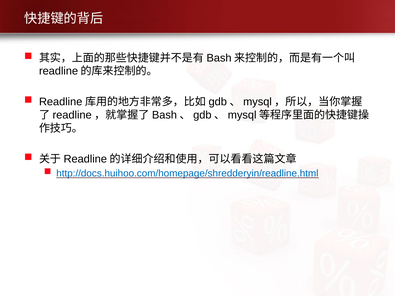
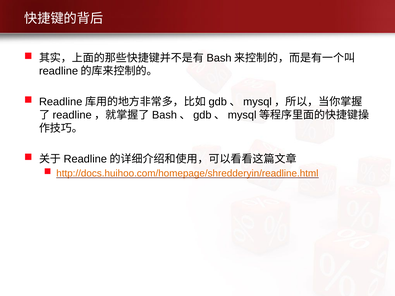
http://docs.huihoo.com/homepage/shredderyin/readline.html colour: blue -> orange
